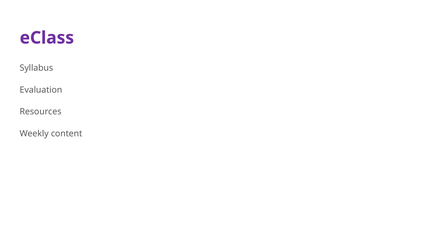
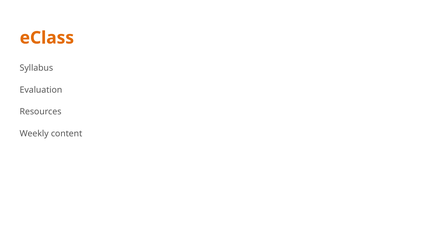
eClass colour: purple -> orange
